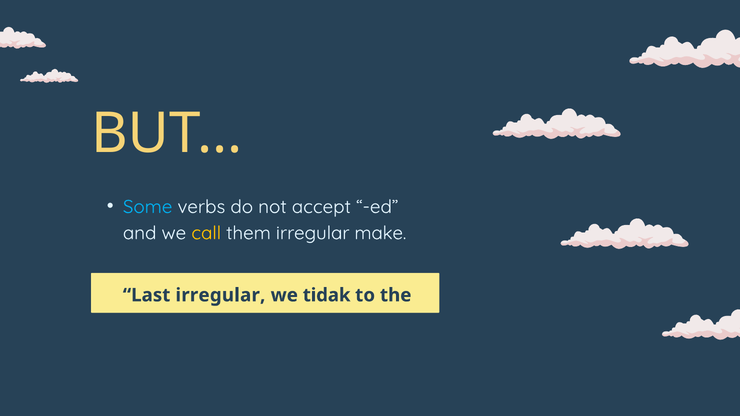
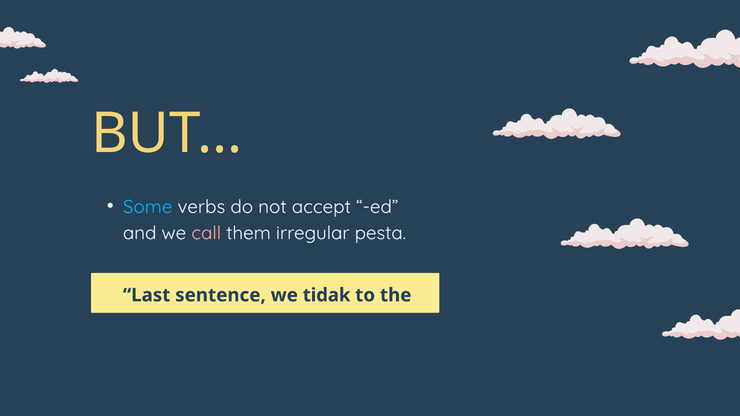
call colour: yellow -> pink
make: make -> pesta
Last irregular: irregular -> sentence
